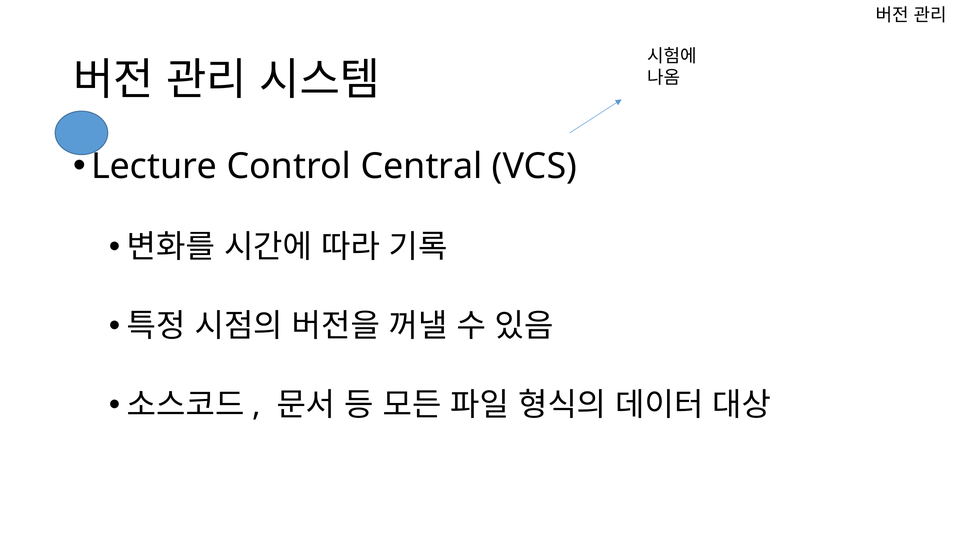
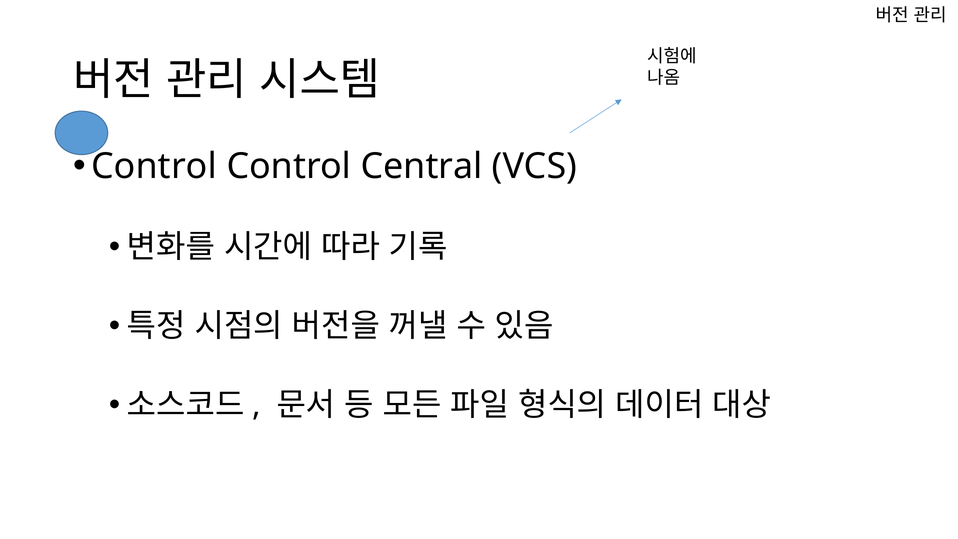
Lecture at (154, 166): Lecture -> Control
